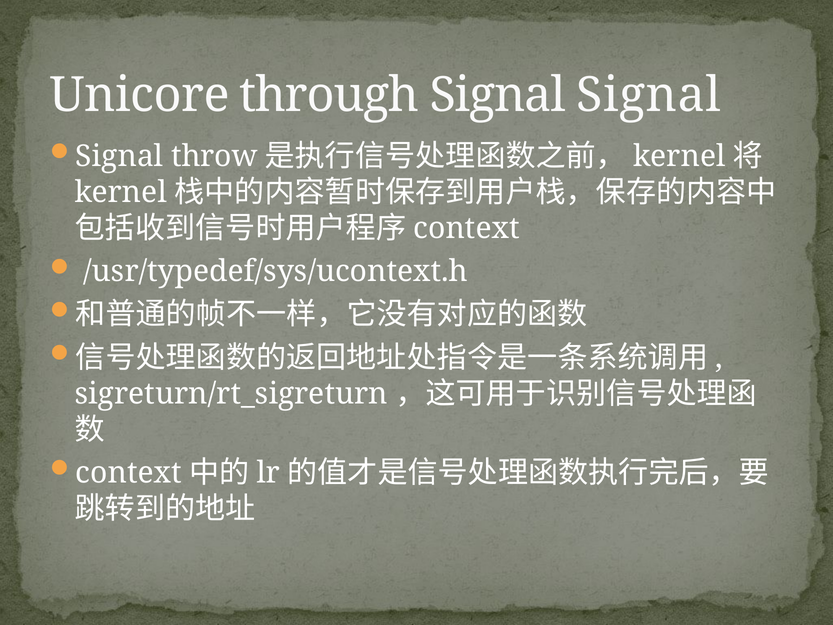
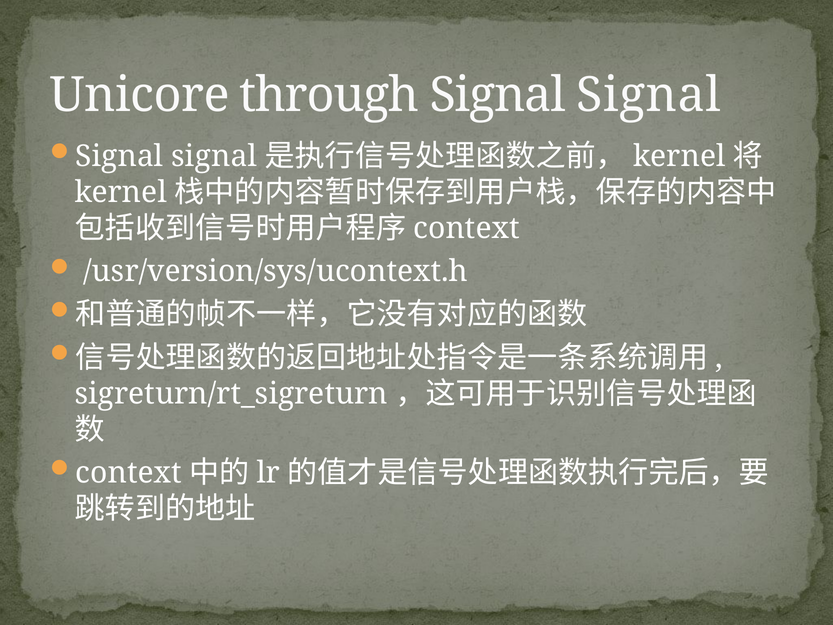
throw at (214, 156): throw -> signal
/usr/typedef/sys/ucontext.h: /usr/typedef/sys/ucontext.h -> /usr/version/sys/ucontext.h
